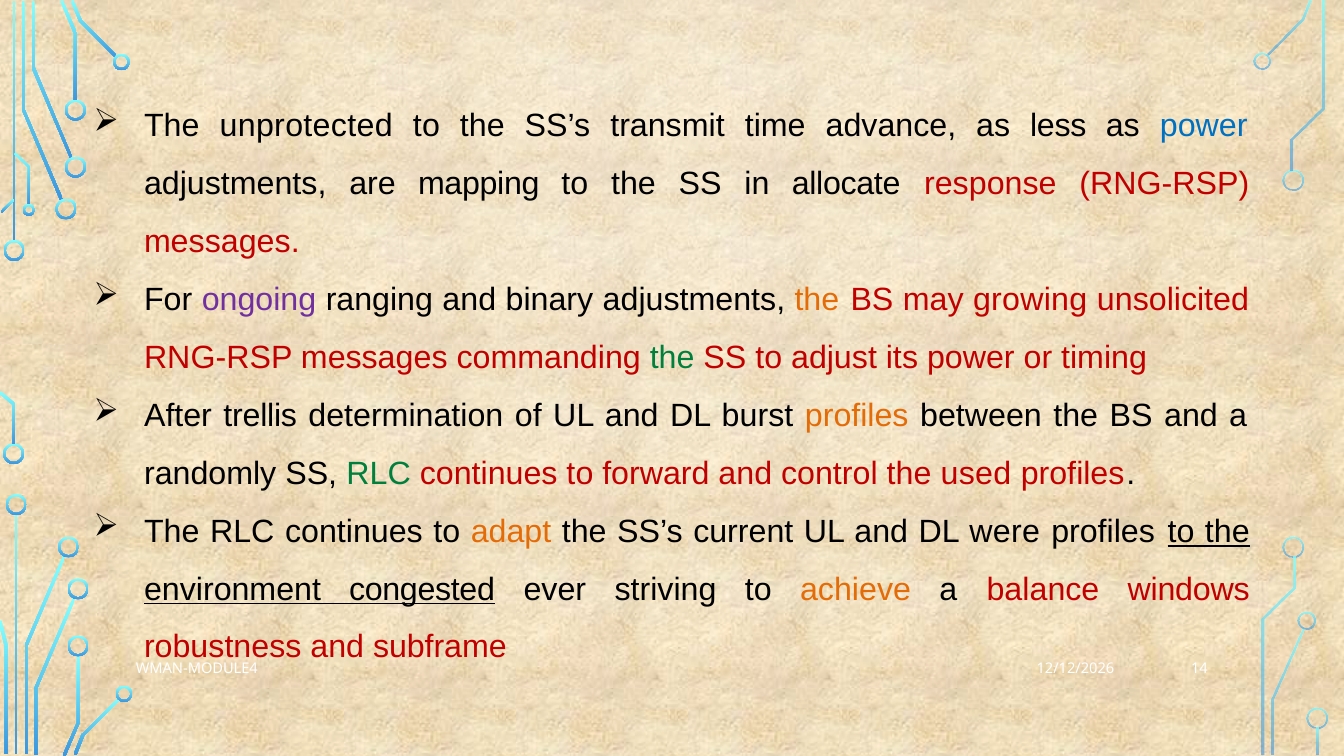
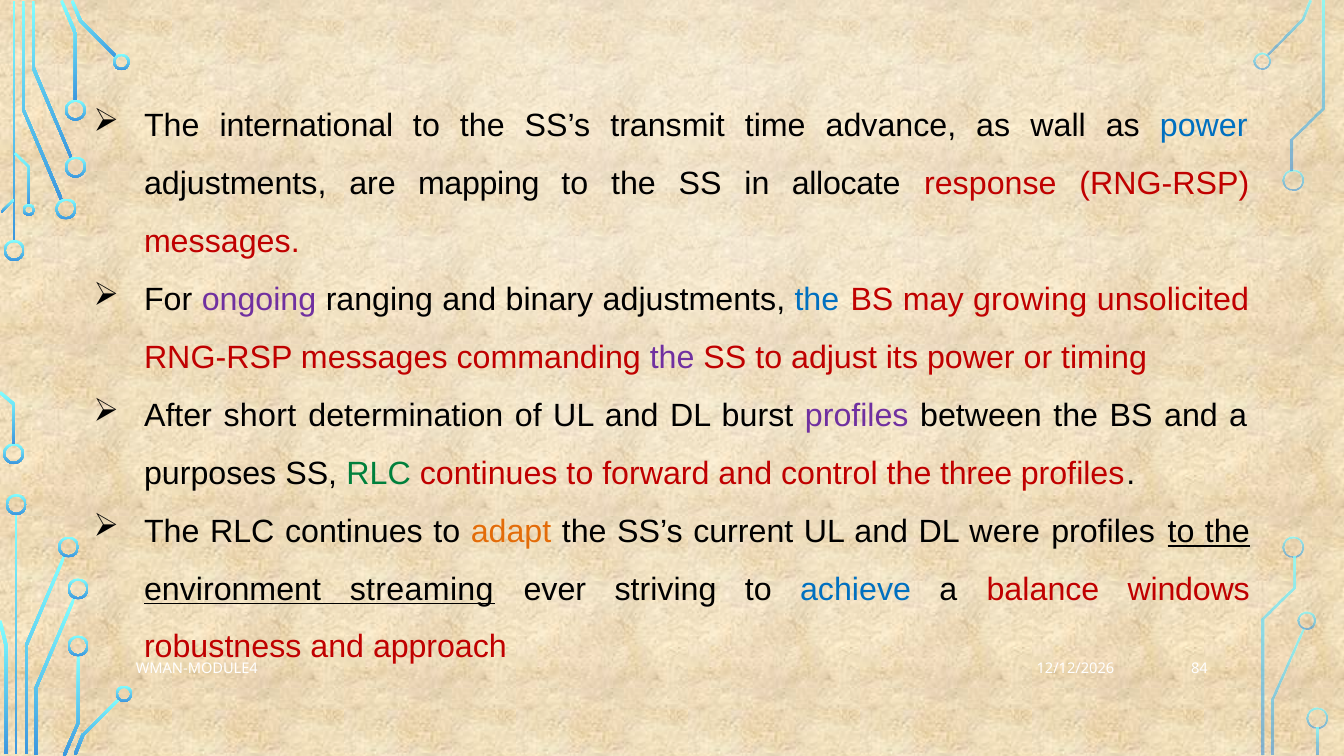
unprotected: unprotected -> international
less: less -> wall
the at (817, 300) colour: orange -> blue
the at (672, 358) colour: green -> purple
trellis: trellis -> short
profiles at (857, 416) colour: orange -> purple
randomly: randomly -> purposes
used: used -> three
congested: congested -> streaming
achieve colour: orange -> blue
subframe: subframe -> approach
14: 14 -> 84
